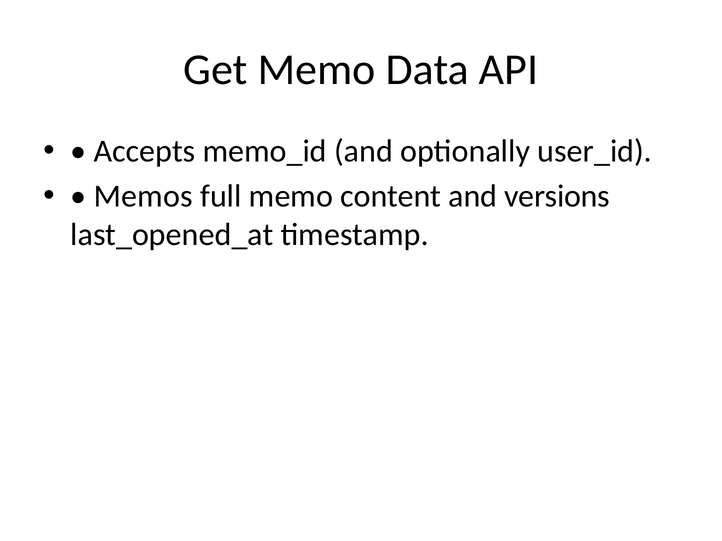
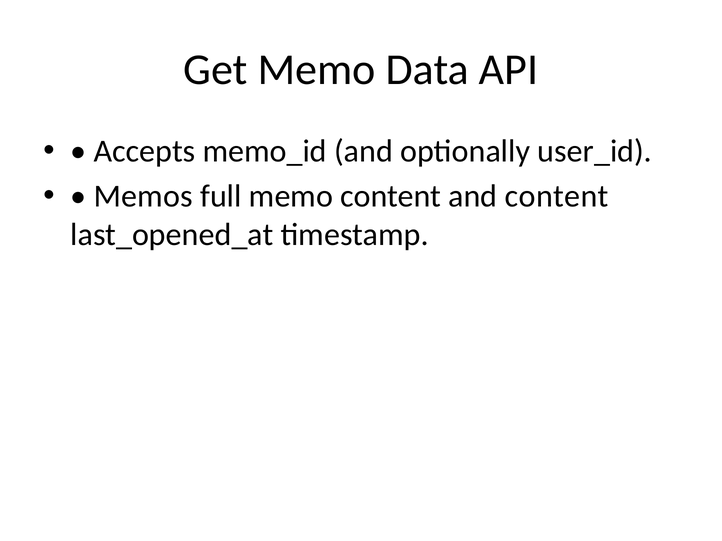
and versions: versions -> content
